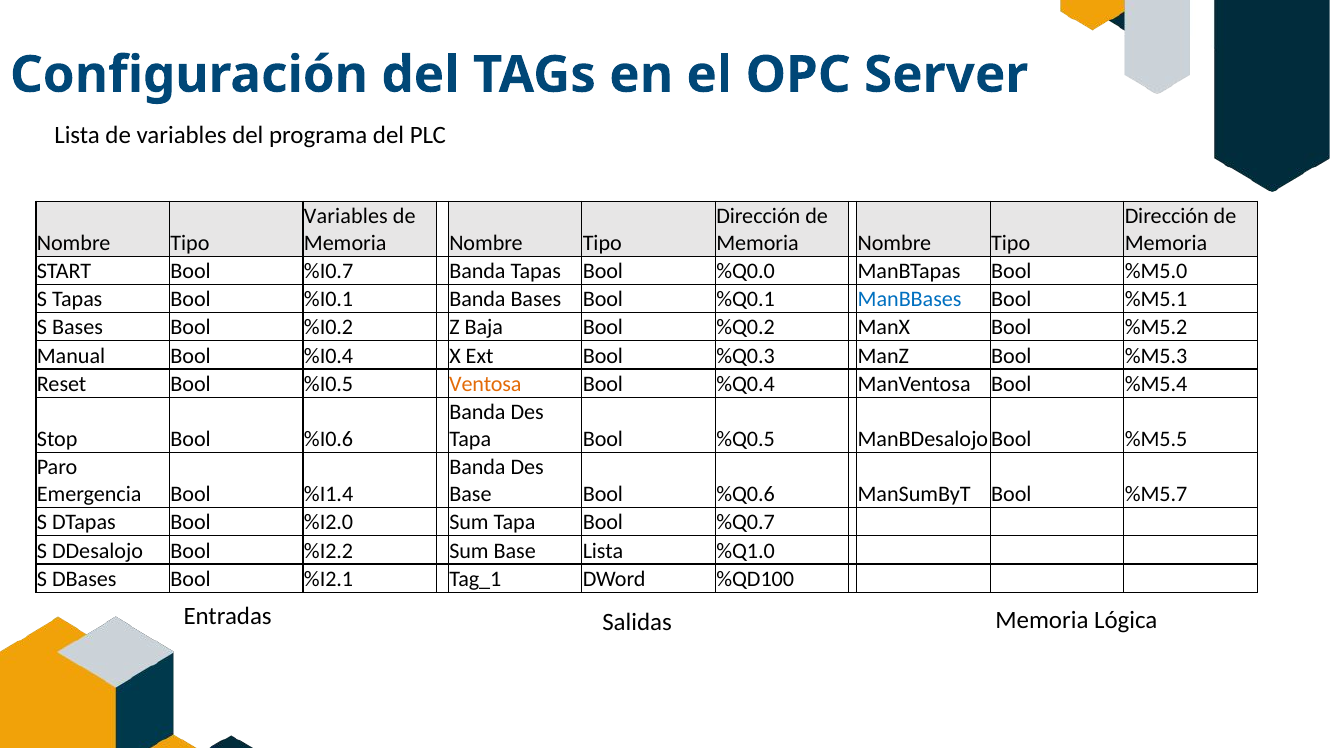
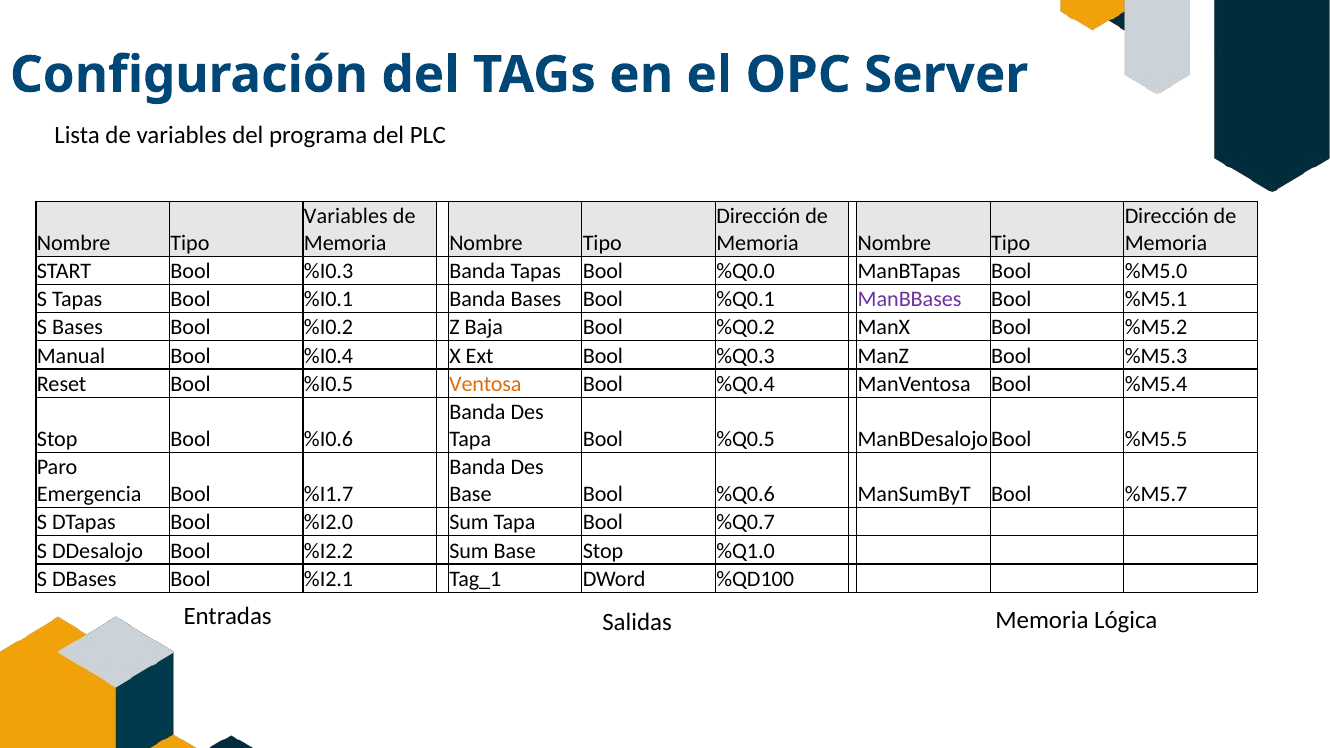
%I0.7: %I0.7 -> %I0.3
ManBBases colour: blue -> purple
%I1.4: %I1.4 -> %I1.7
Base Lista: Lista -> Stop
